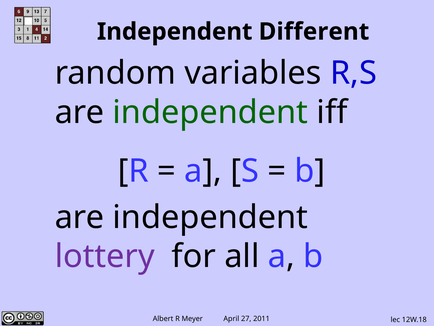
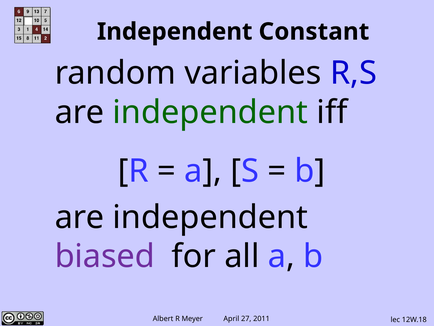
Different: Different -> Constant
lottery: lottery -> biased
